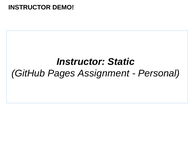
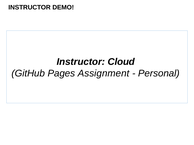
Static: Static -> Cloud
